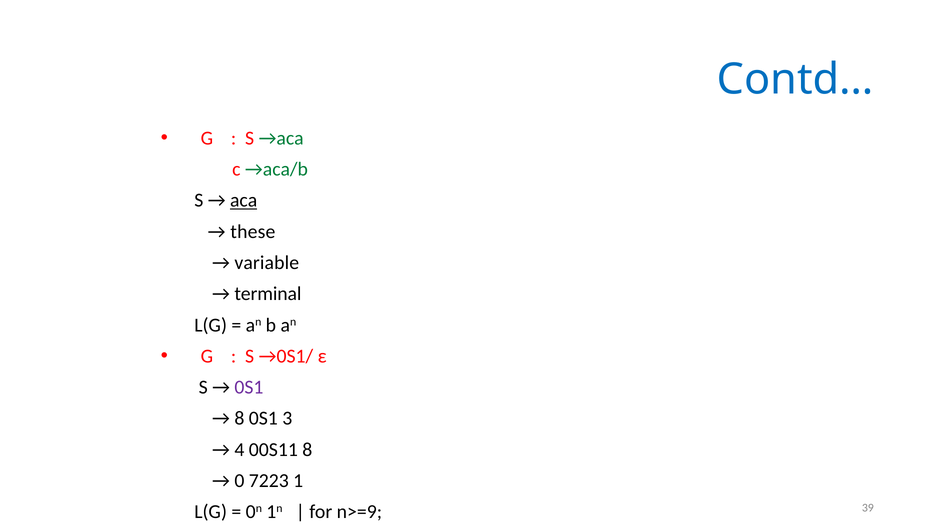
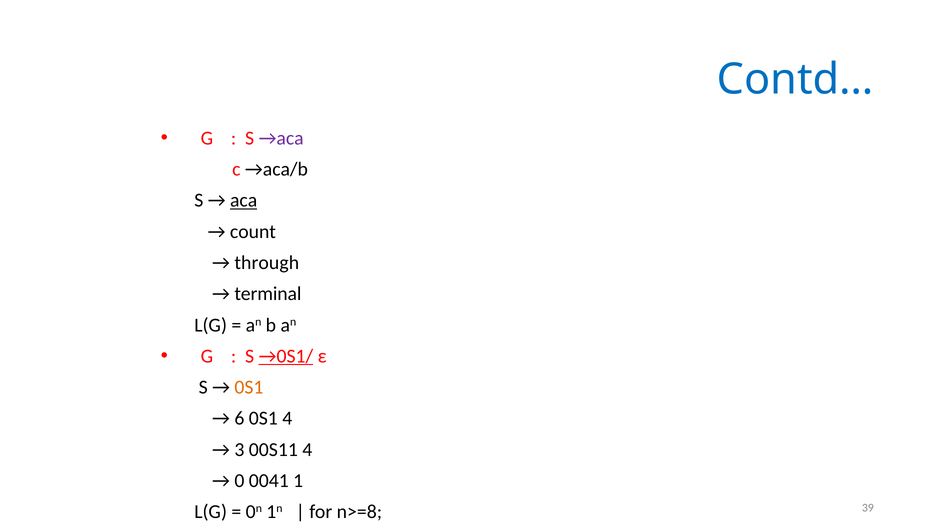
→aca colour: green -> purple
→aca/b colour: green -> black
these: these -> count
variable: variable -> through
→0S1/ underline: none -> present
0S1 at (249, 387) colour: purple -> orange
8 at (239, 419): 8 -> 6
0S1 3: 3 -> 4
4: 4 -> 3
00S11 8: 8 -> 4
7223: 7223 -> 0041
n>=9: n>=9 -> n>=8
